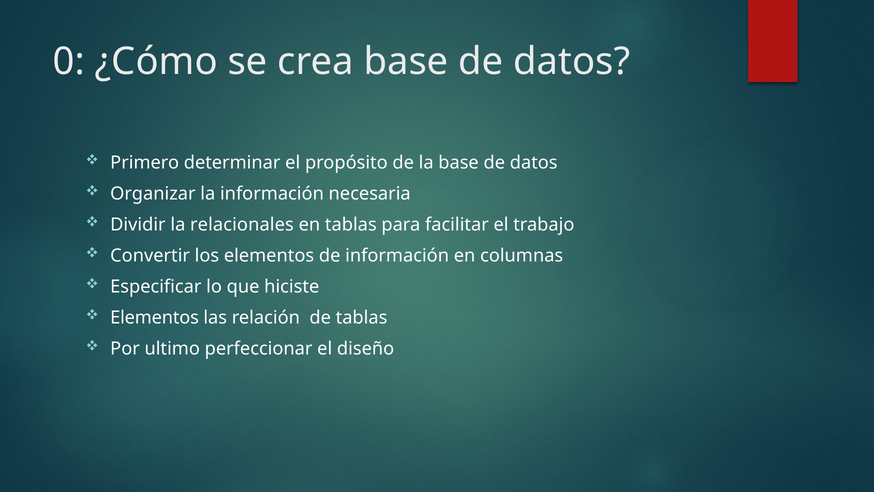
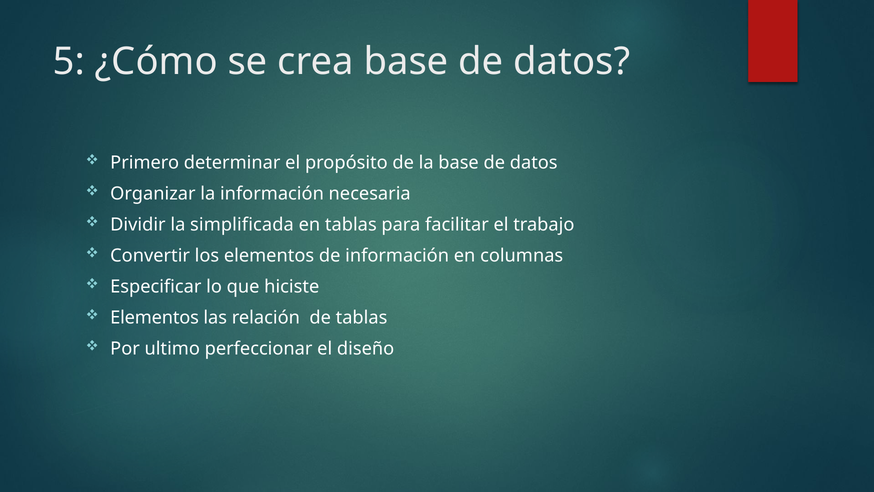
0: 0 -> 5
relacionales: relacionales -> simplificada
